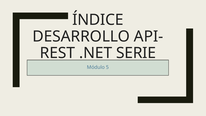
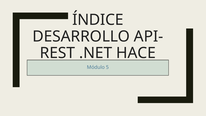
SERIE: SERIE -> HACE
